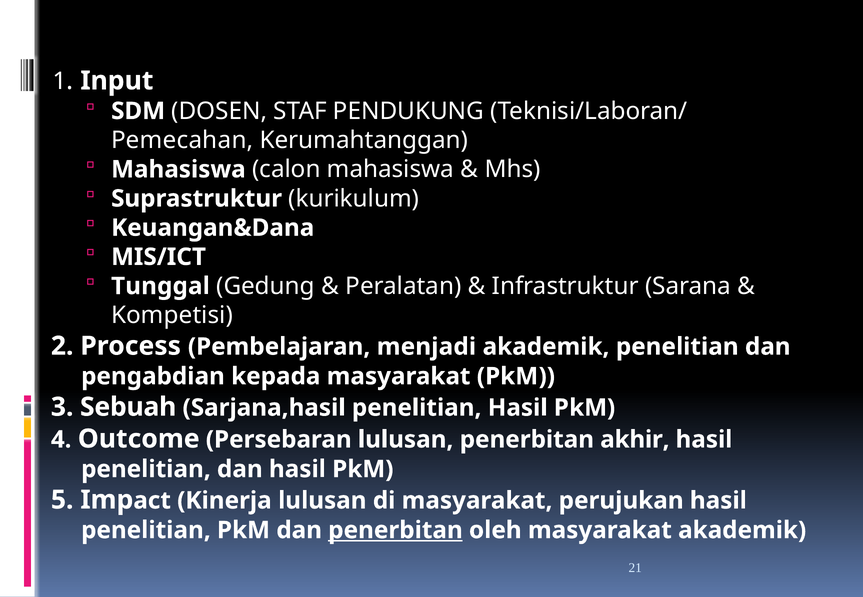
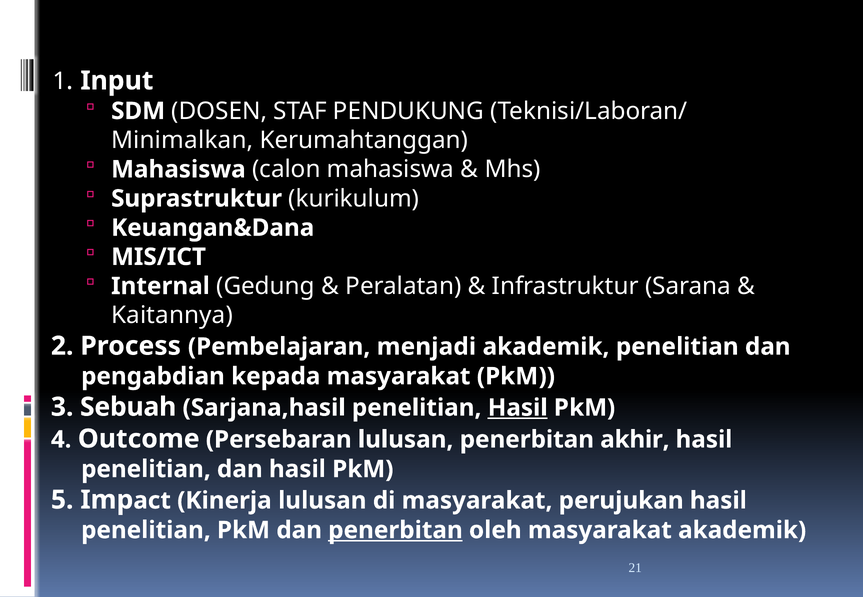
Pemecahan: Pemecahan -> Minimalkan
Tunggal: Tunggal -> Internal
Kompetisi: Kompetisi -> Kaitannya
Hasil at (518, 408) underline: none -> present
